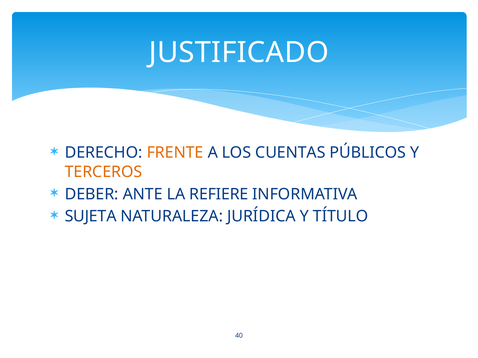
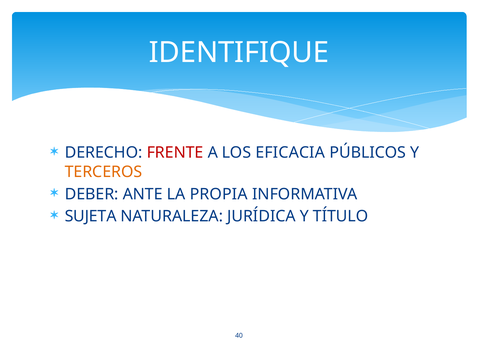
JUSTIFICADO: JUSTIFICADO -> IDENTIFIQUE
FRENTE colour: orange -> red
CUENTAS: CUENTAS -> EFICACIA
REFIERE: REFIERE -> PROPIA
